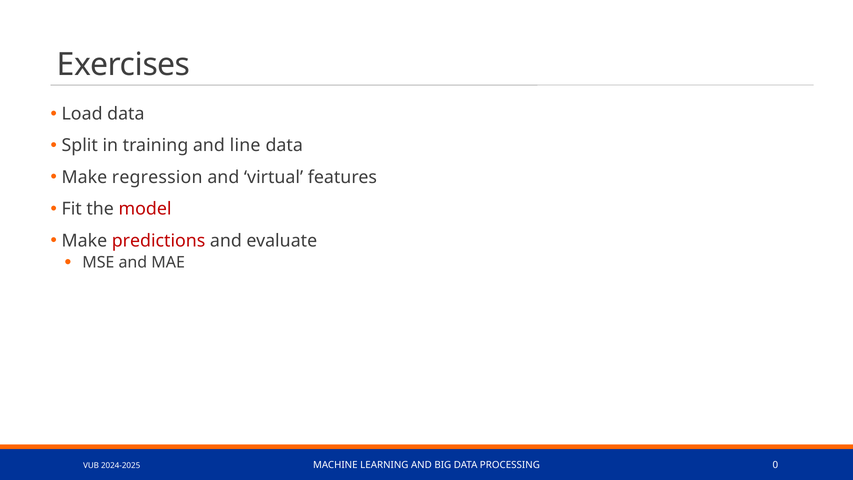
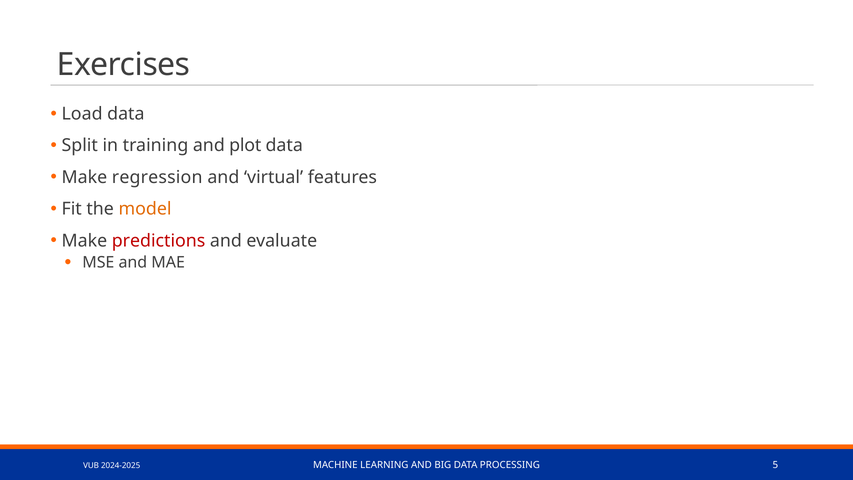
line: line -> plot
model colour: red -> orange
0: 0 -> 5
